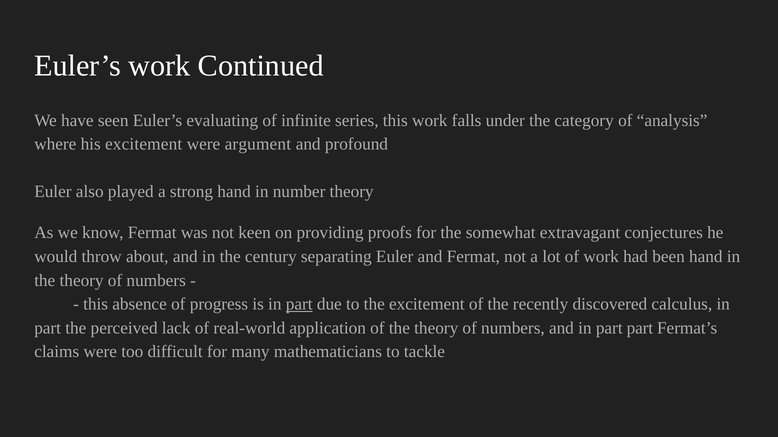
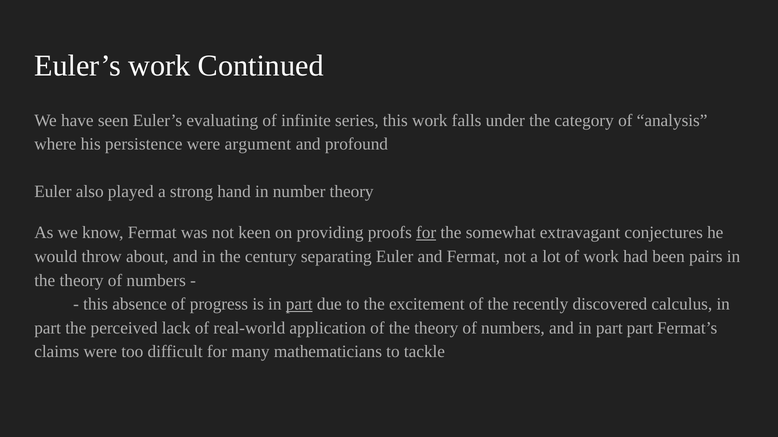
his excitement: excitement -> persistence
for at (426, 233) underline: none -> present
been hand: hand -> pairs
